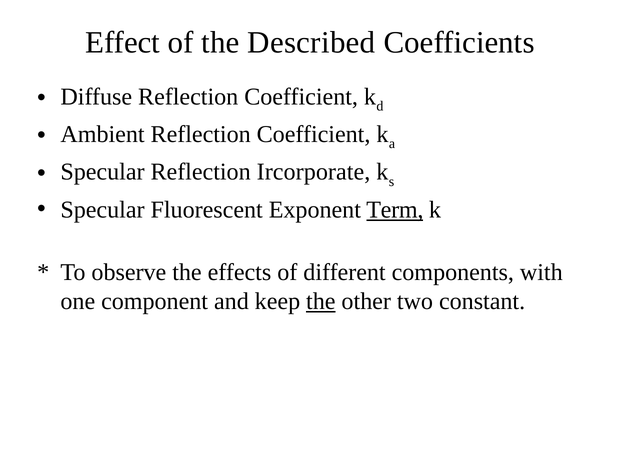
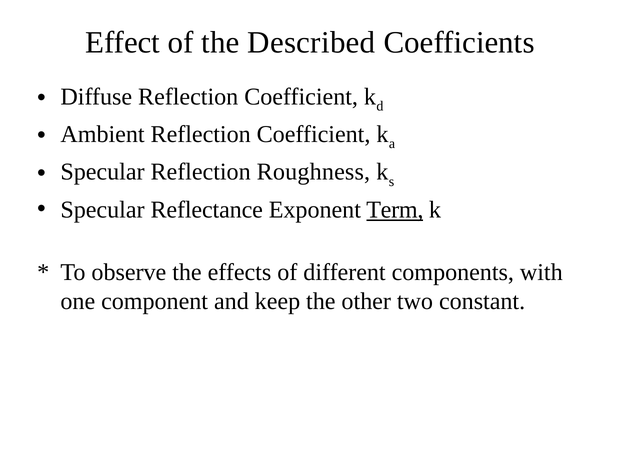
Ircorporate: Ircorporate -> Roughness
Fluorescent: Fluorescent -> Reflectance
the at (321, 301) underline: present -> none
